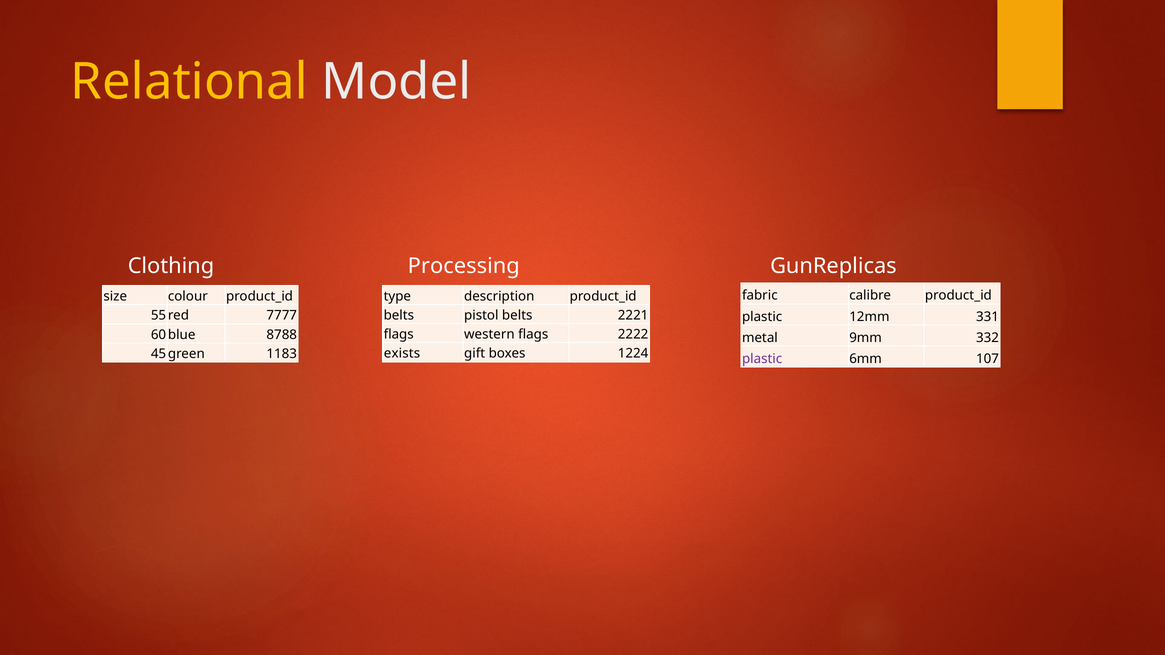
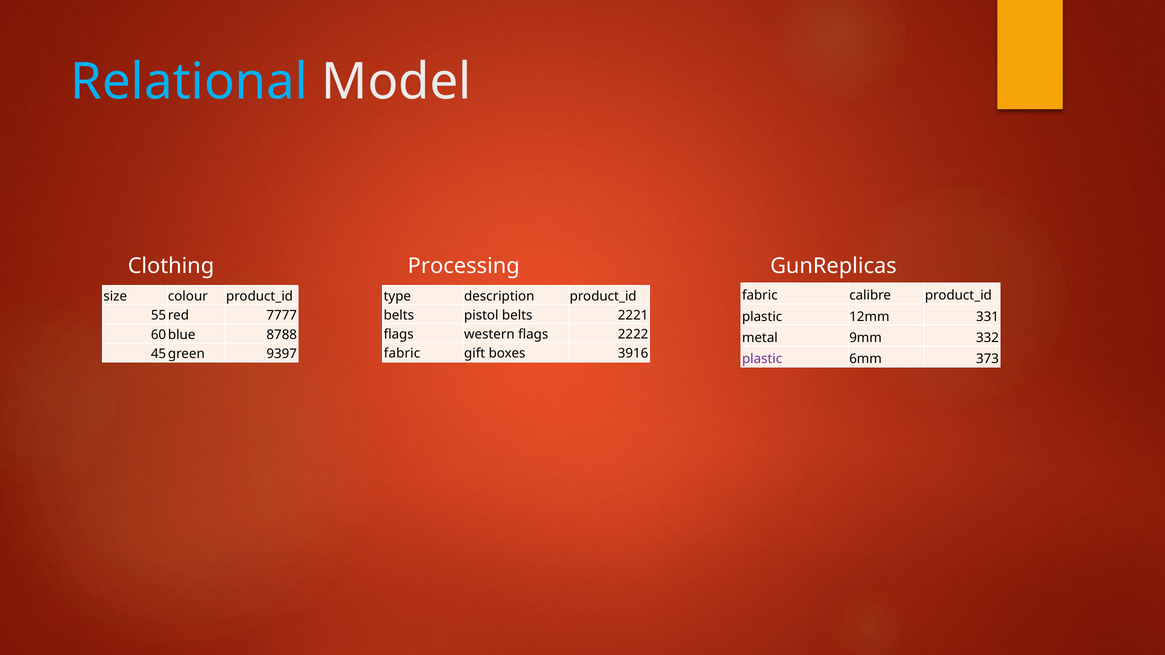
Relational colour: yellow -> light blue
exists at (402, 354): exists -> fabric
1224: 1224 -> 3916
1183: 1183 -> 9397
107: 107 -> 373
